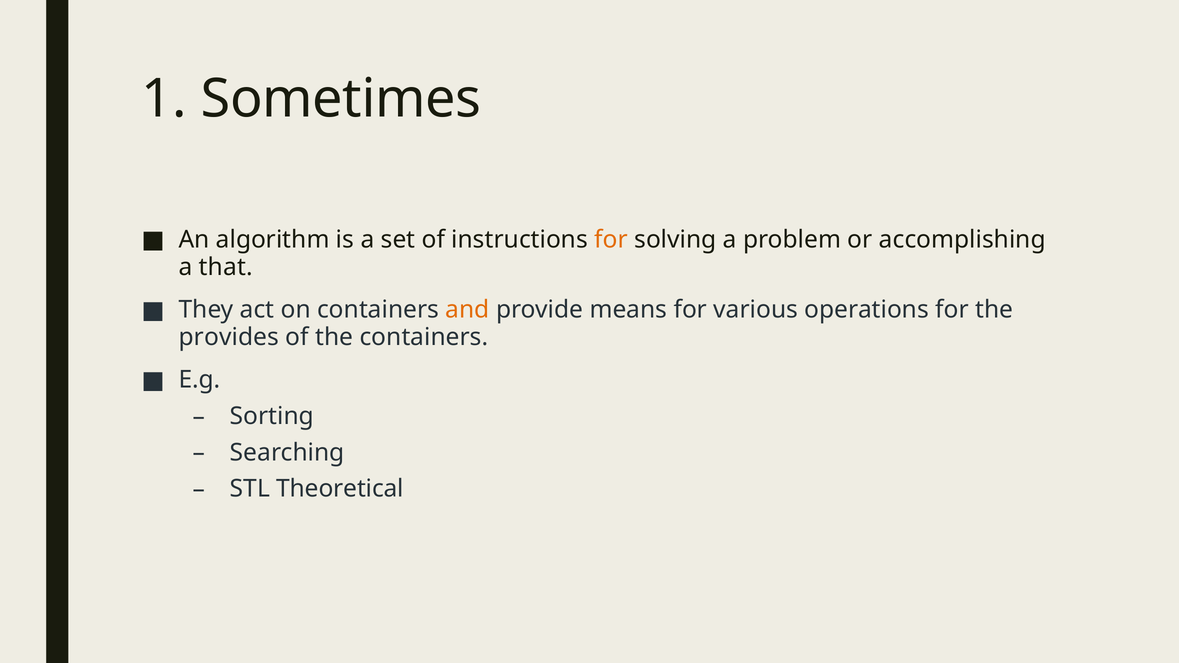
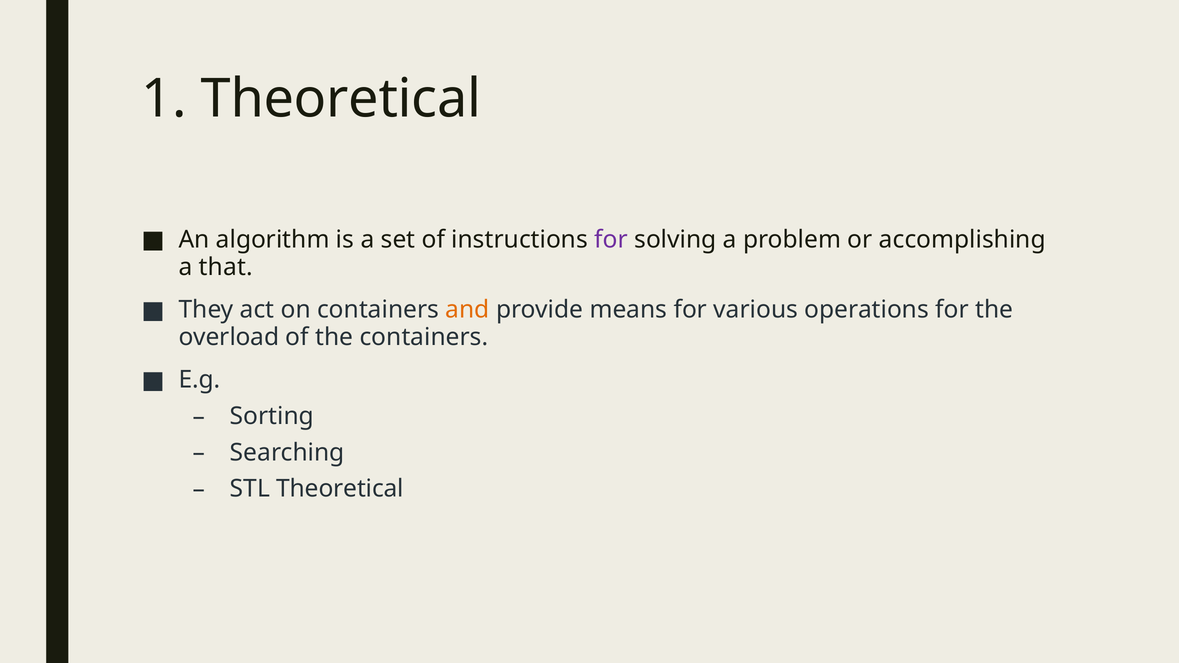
1 Sometimes: Sometimes -> Theoretical
for at (611, 240) colour: orange -> purple
provides: provides -> overload
